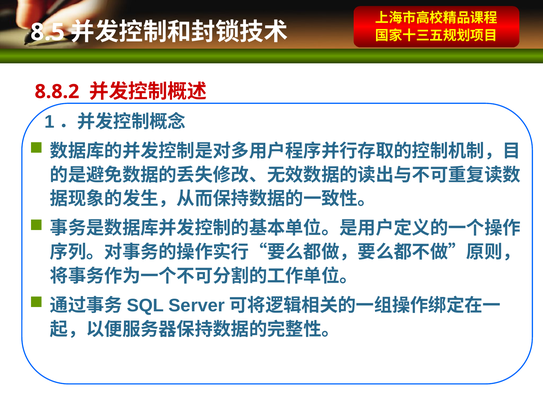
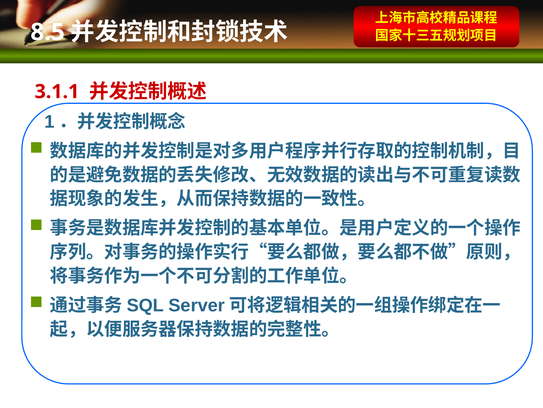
8.8.2: 8.8.2 -> 3.1.1
